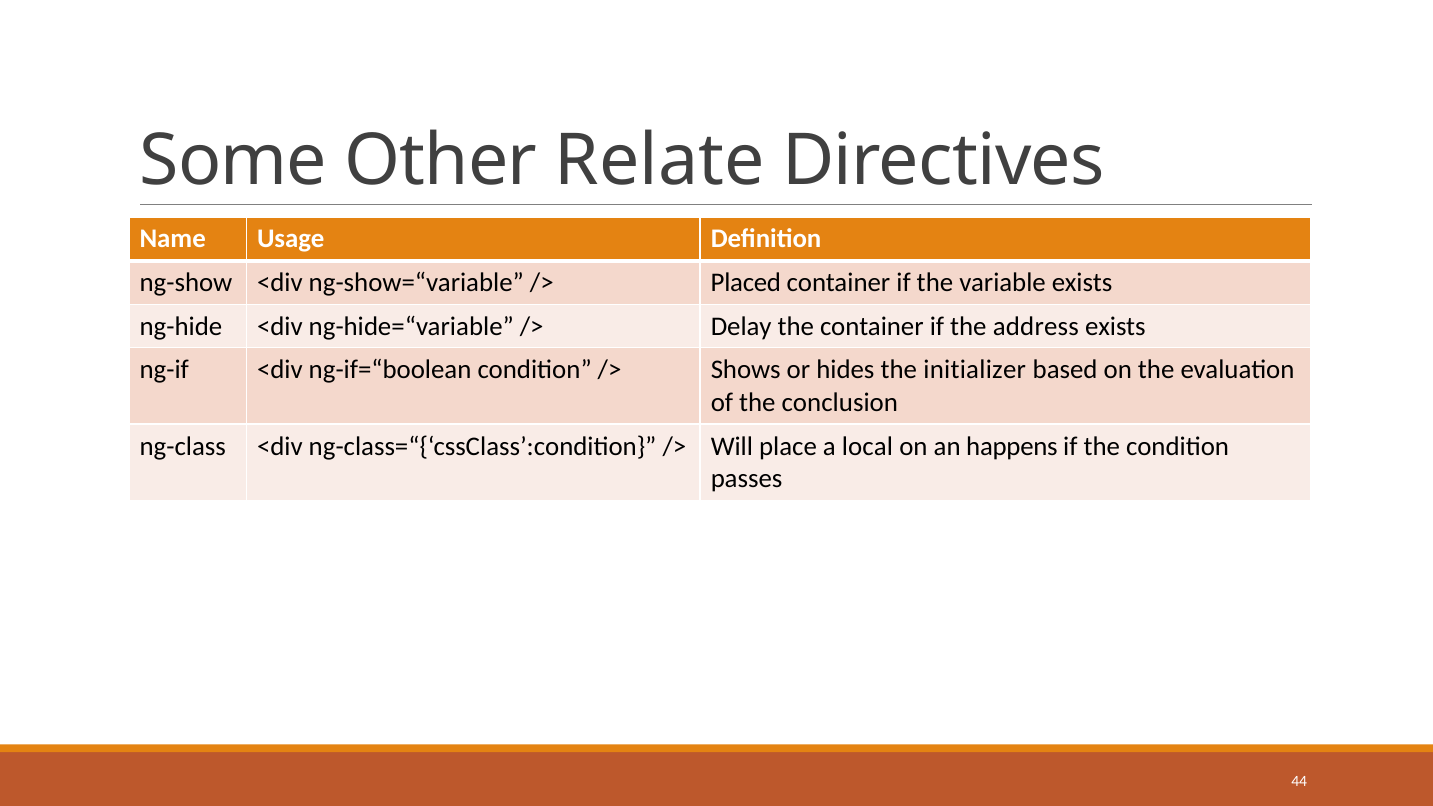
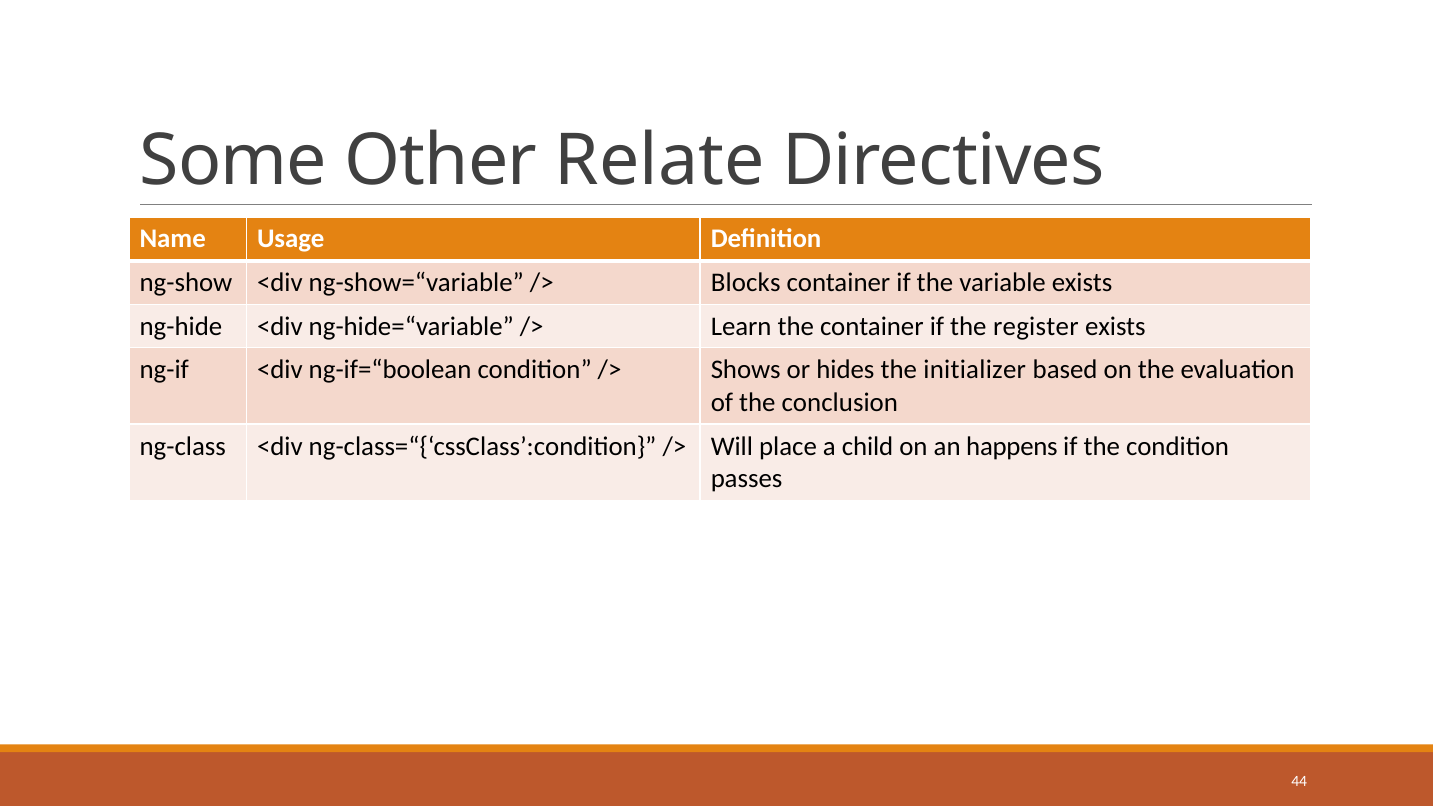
Placed: Placed -> Blocks
Delay: Delay -> Learn
address: address -> register
local: local -> child
